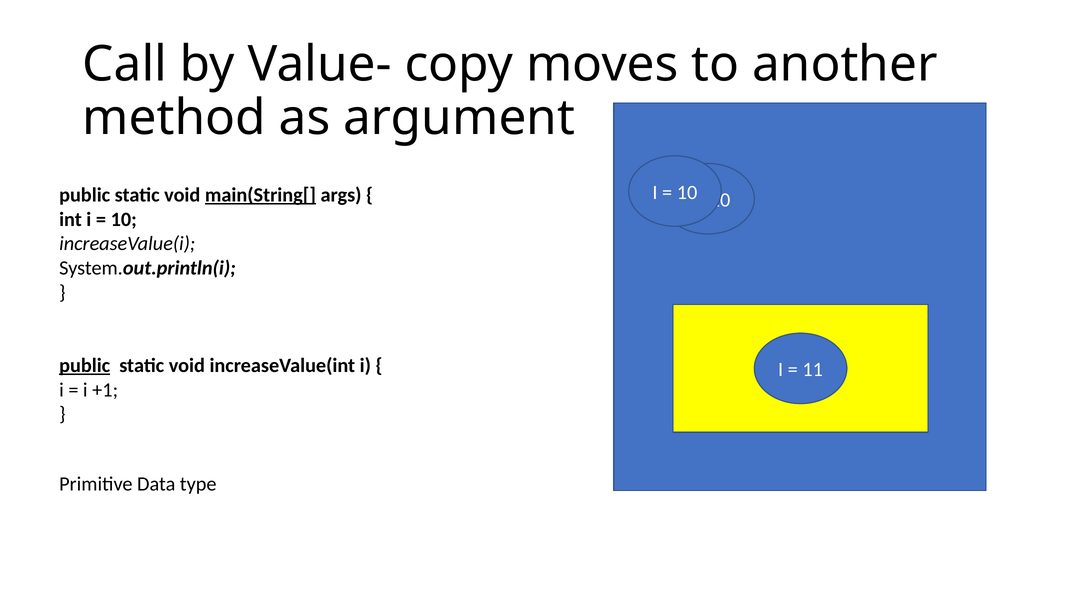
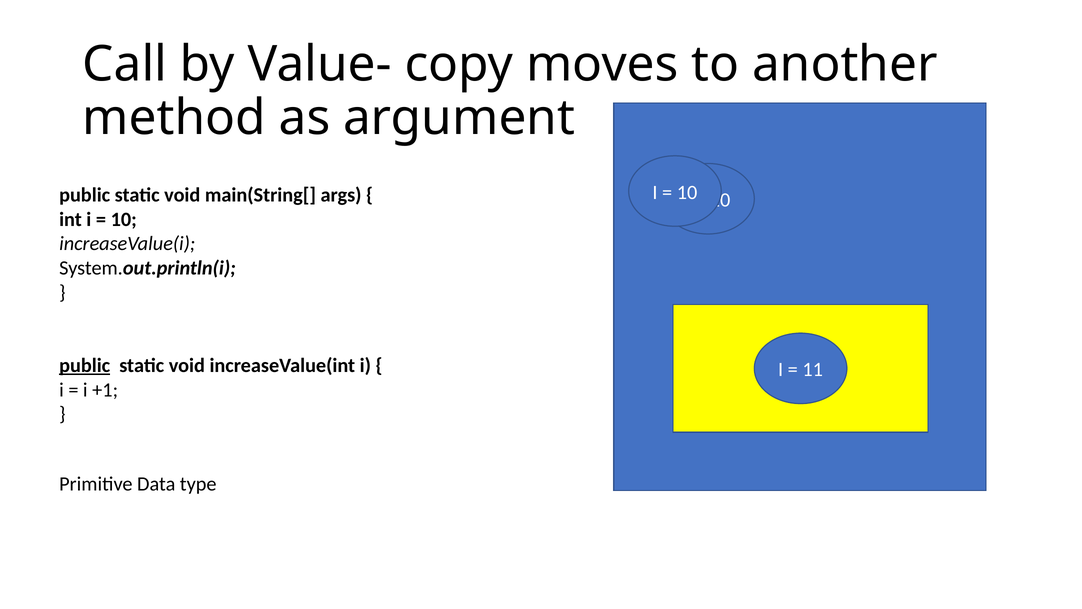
main(String[ underline: present -> none
